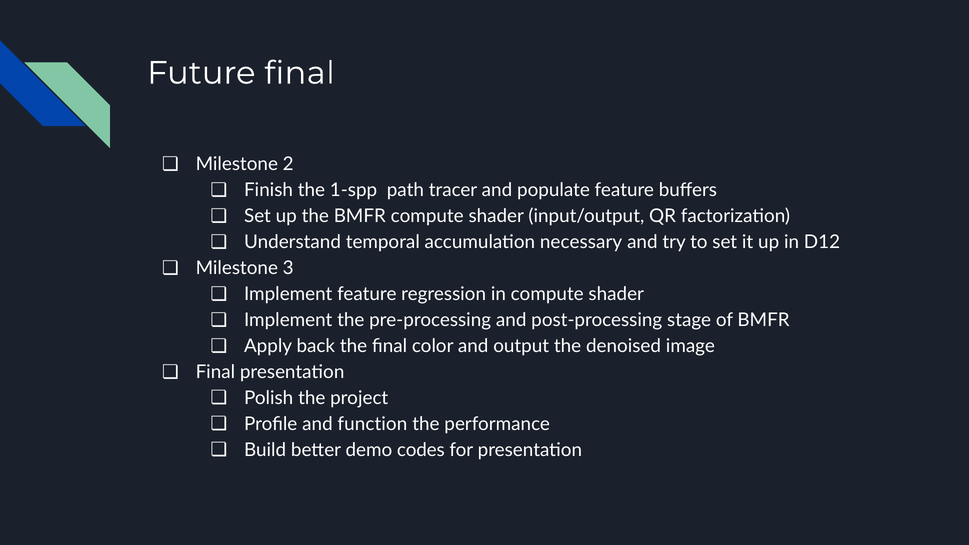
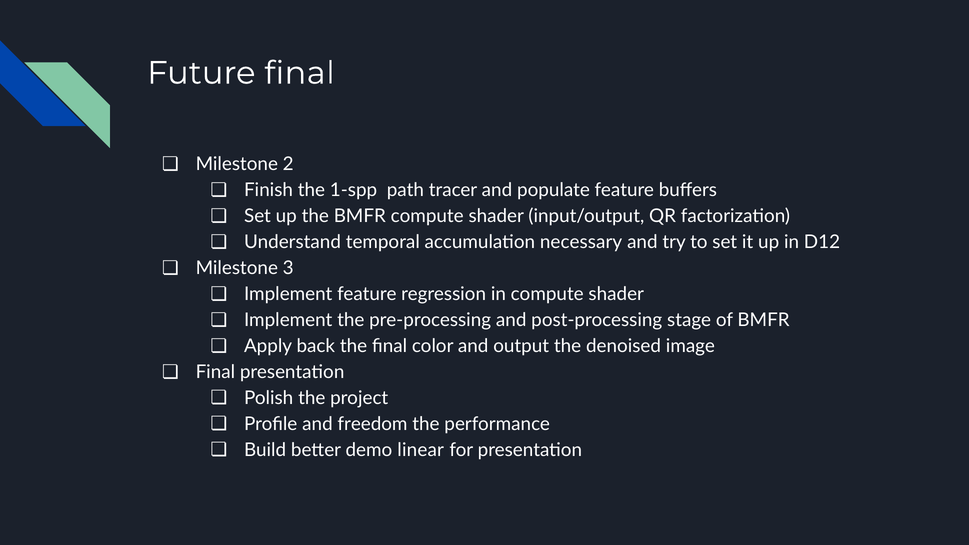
function: function -> freedom
codes: codes -> linear
